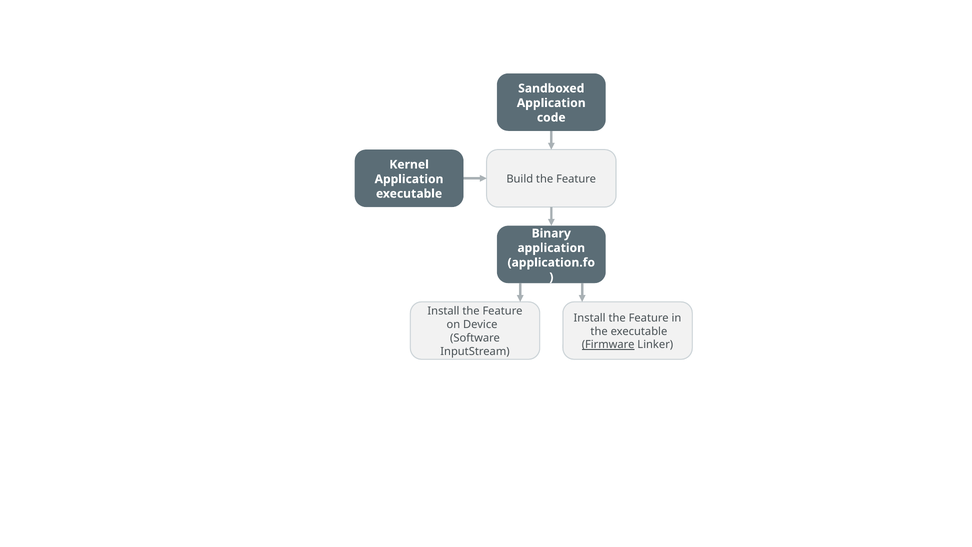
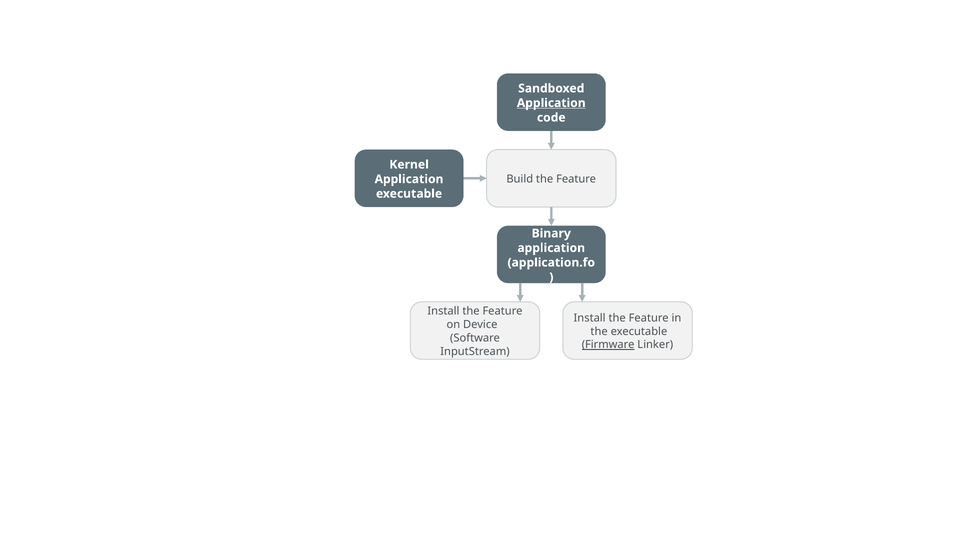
Application at (551, 103) underline: none -> present
